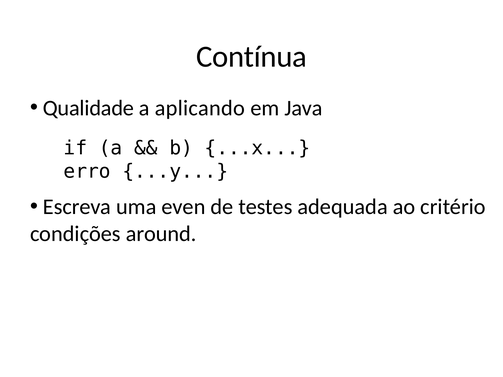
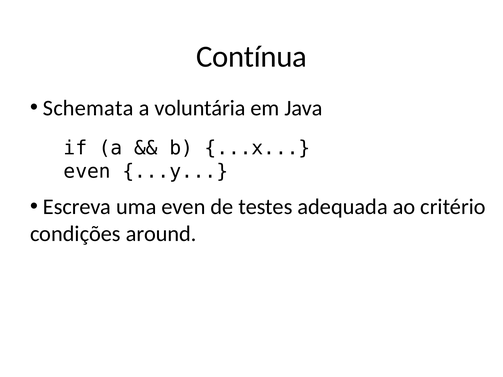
Qualidade: Qualidade -> Schemata
aplicando: aplicando -> voluntária
erro at (87, 172): erro -> even
